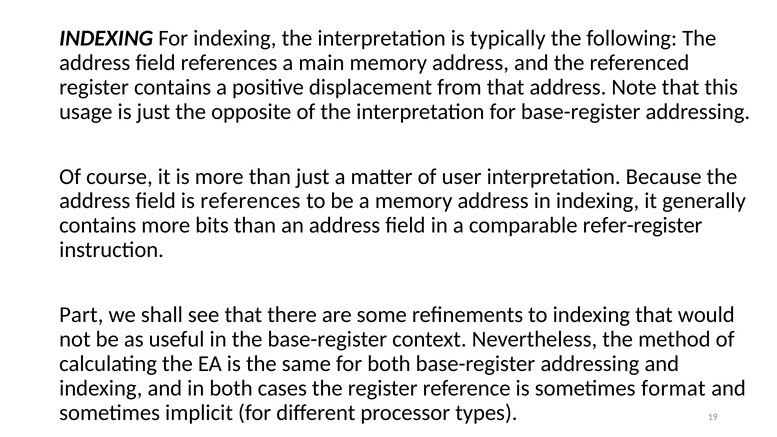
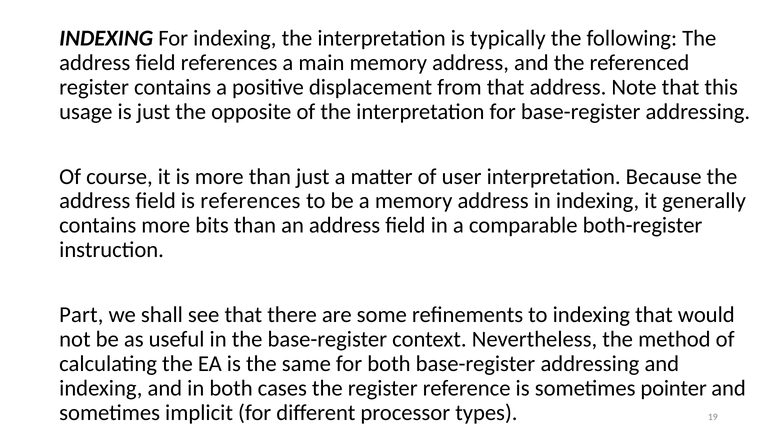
refer-register: refer-register -> both-register
format: format -> pointer
